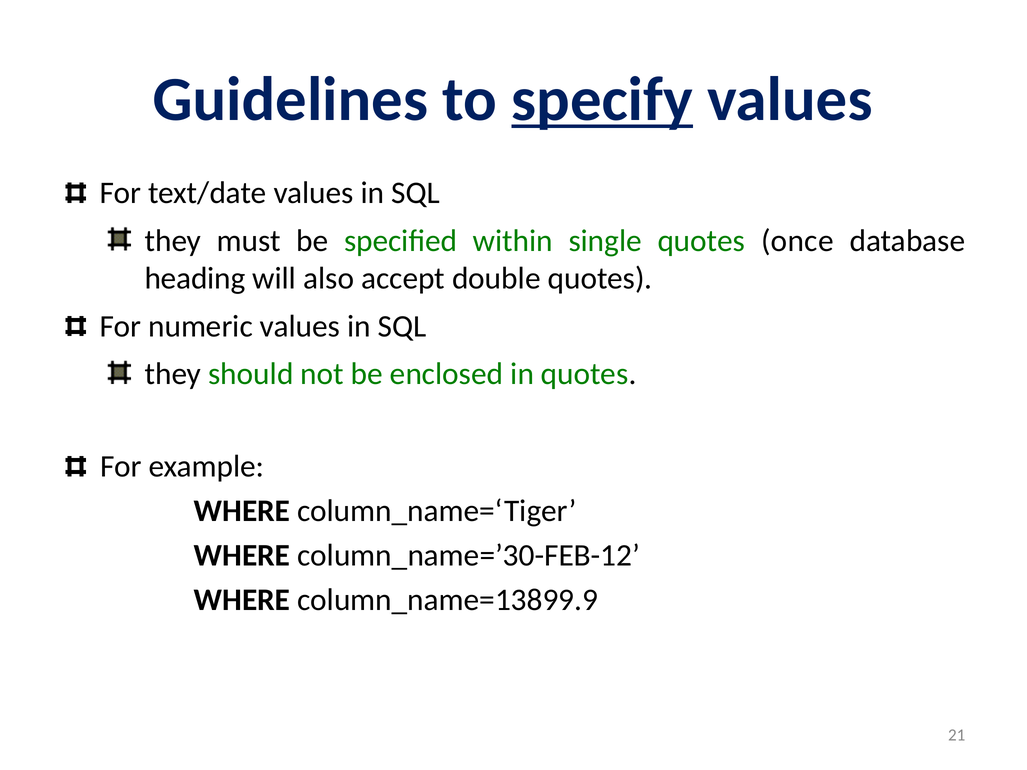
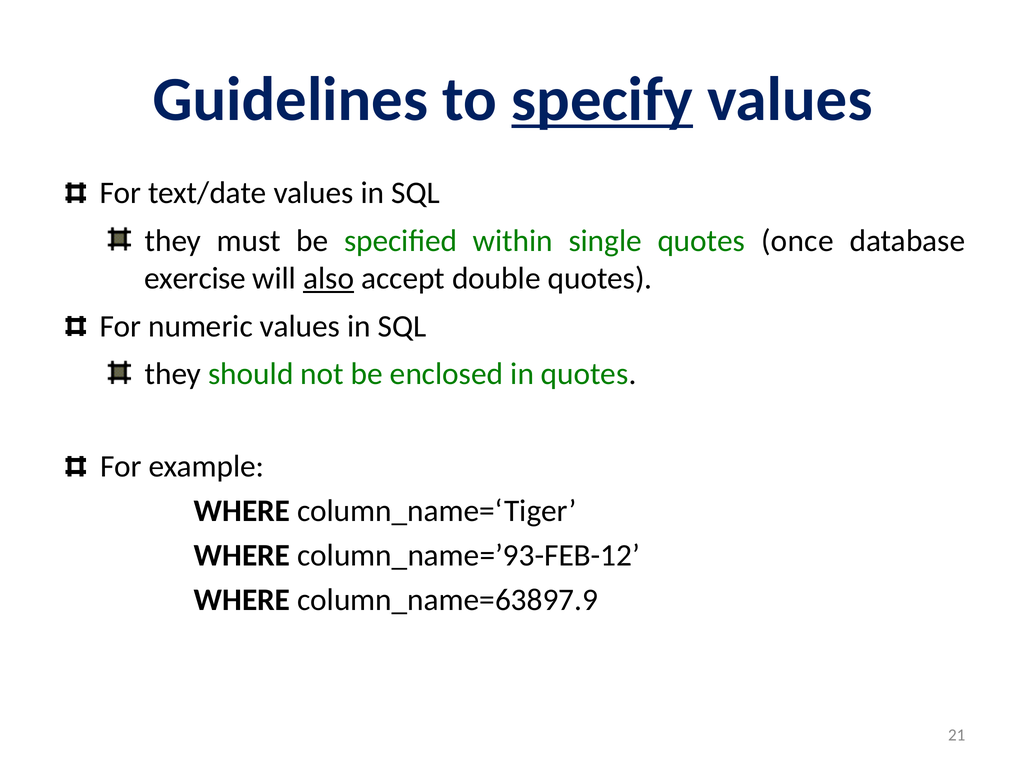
heading: heading -> exercise
also underline: none -> present
column_name=’30-FEB-12: column_name=’30-FEB-12 -> column_name=’93-FEB-12
column_name=13899.9: column_name=13899.9 -> column_name=63897.9
